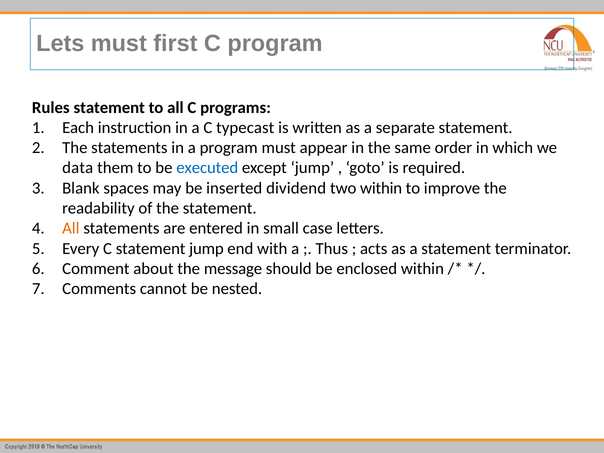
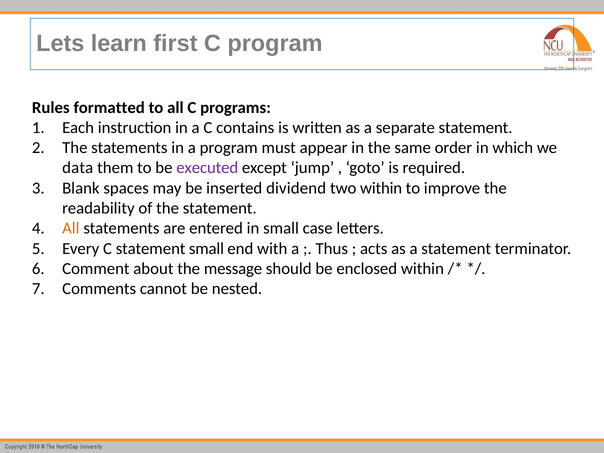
Lets must: must -> learn
Rules statement: statement -> formatted
typecast: typecast -> contains
executed colour: blue -> purple
statement jump: jump -> small
